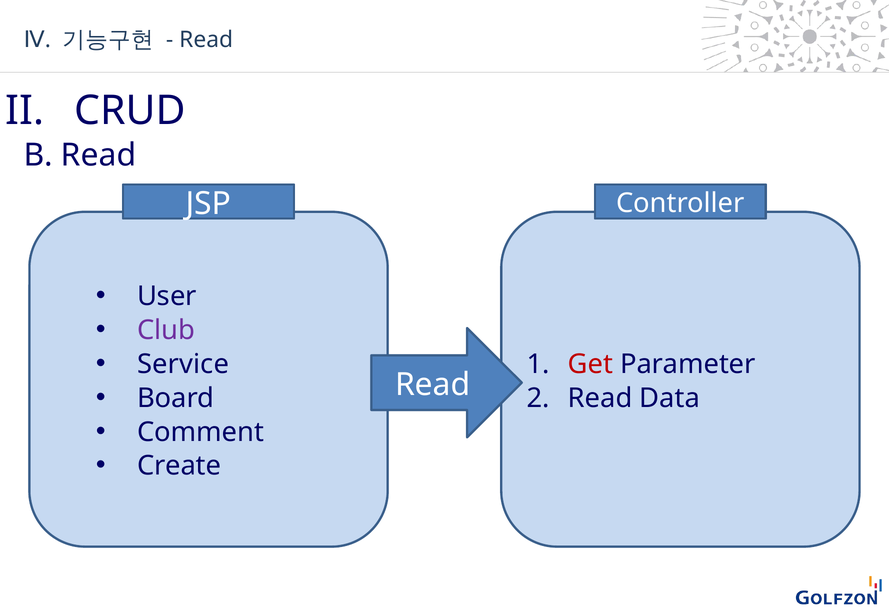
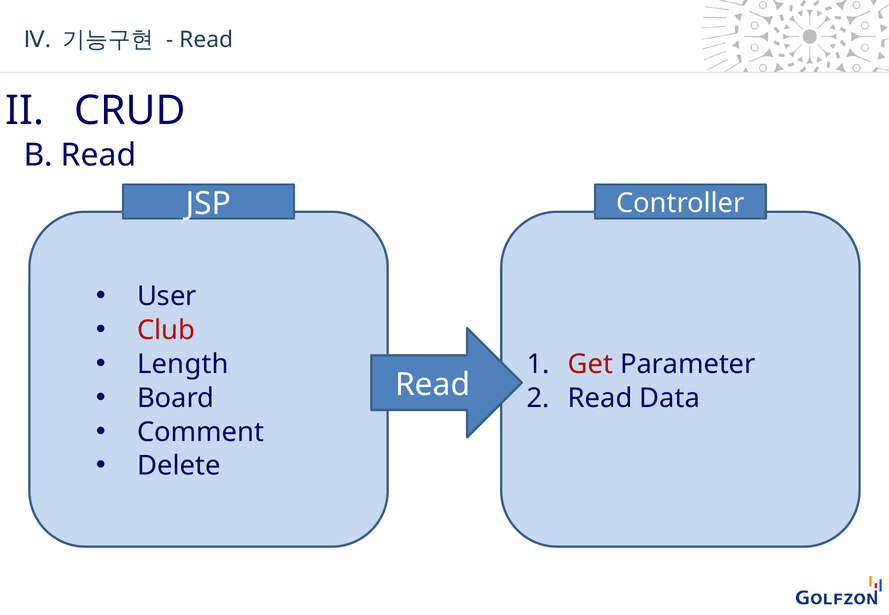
Club colour: purple -> red
Service: Service -> Length
Create: Create -> Delete
